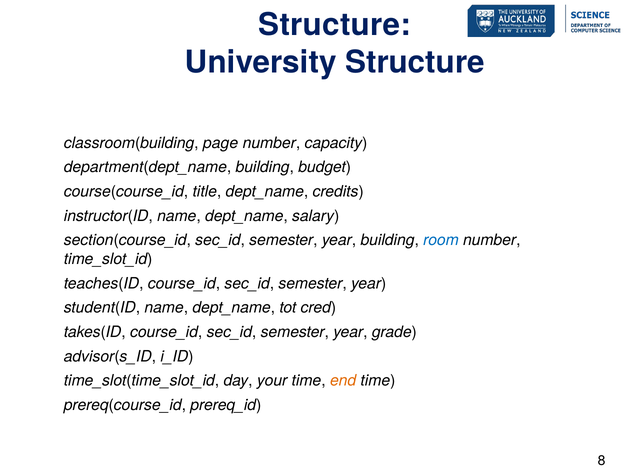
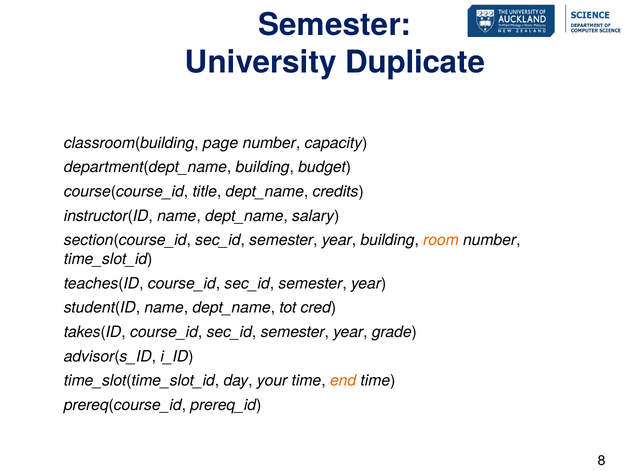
Structure at (335, 25): Structure -> Semester
University Structure: Structure -> Duplicate
room colour: blue -> orange
